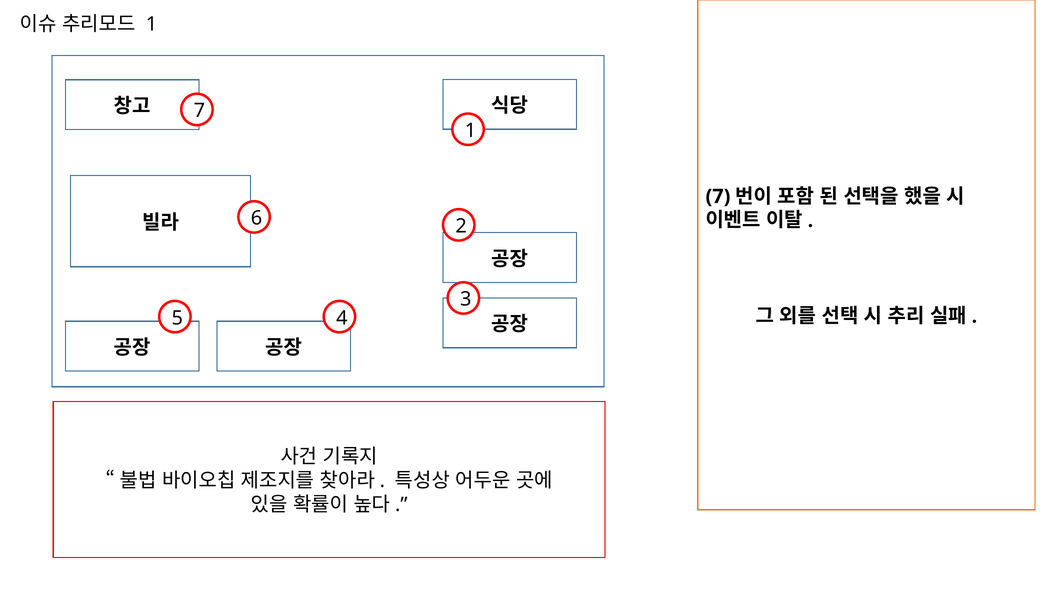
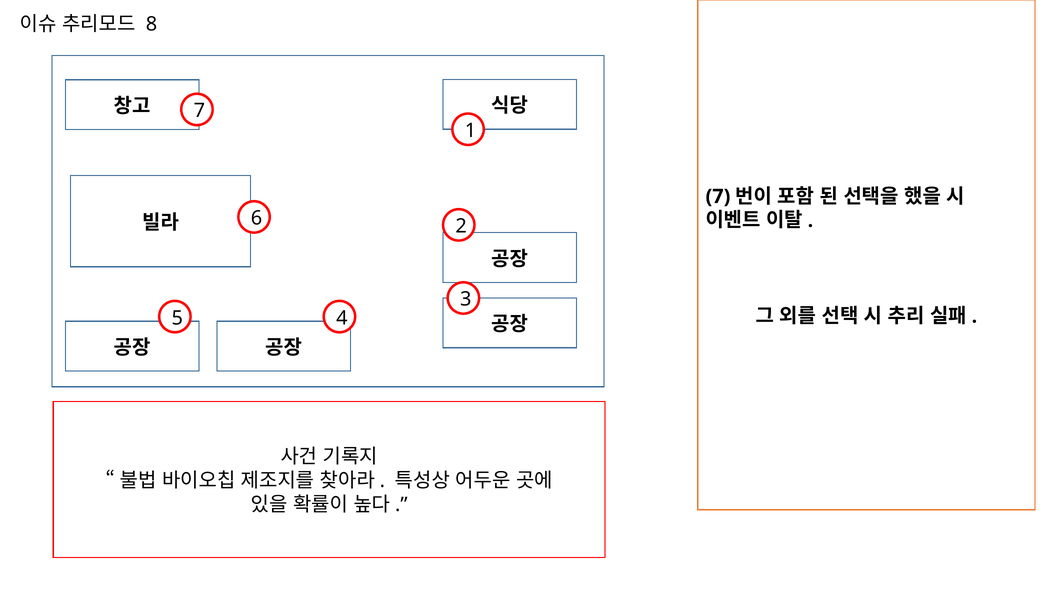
1 at (152, 24): 1 -> 8
